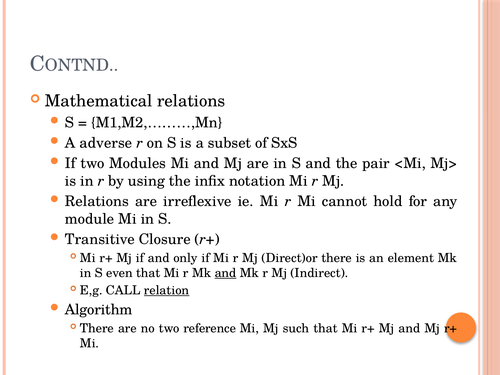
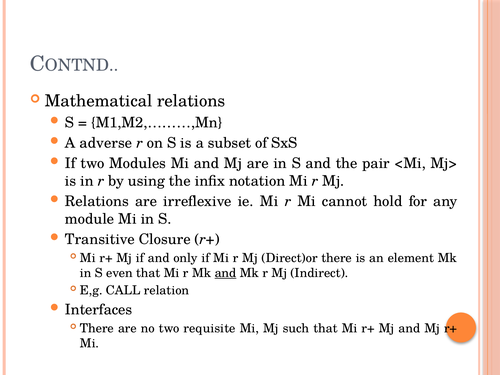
relation underline: present -> none
Algorithm: Algorithm -> Interfaces
reference: reference -> requisite
